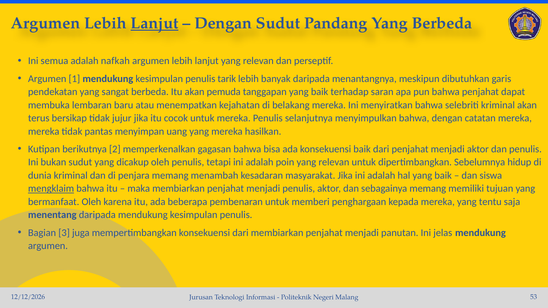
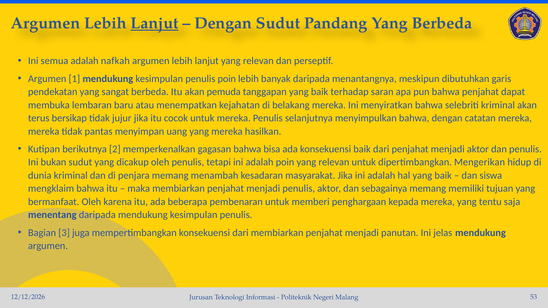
penulis tarik: tarik -> poin
Sebelumnya: Sebelumnya -> Mengerikan
mengklaim underline: present -> none
